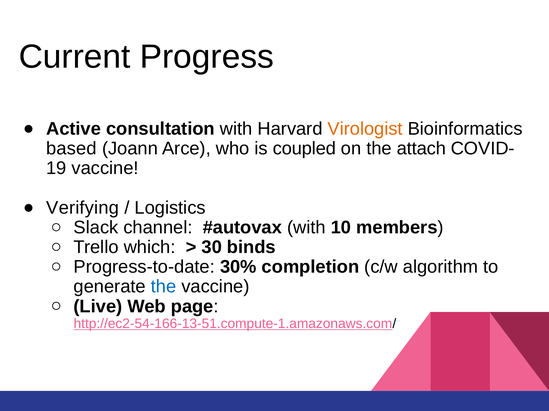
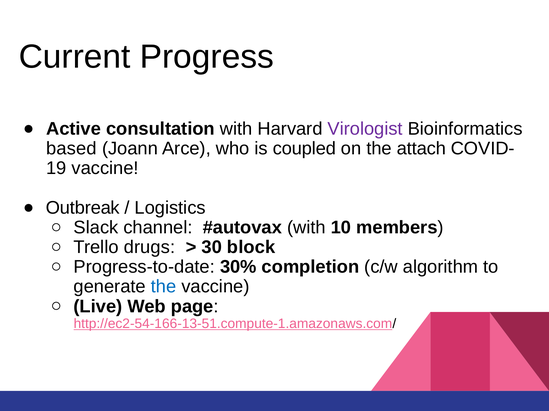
Virologist colour: orange -> purple
Verifying: Verifying -> Outbreak
which: which -> drugs
binds: binds -> block
